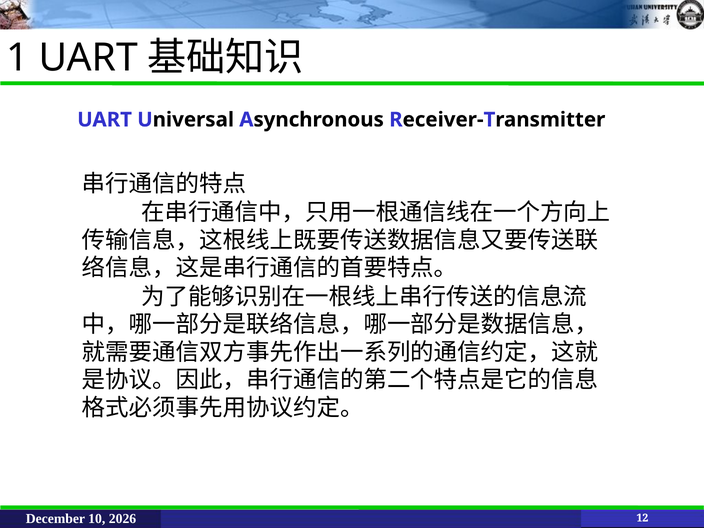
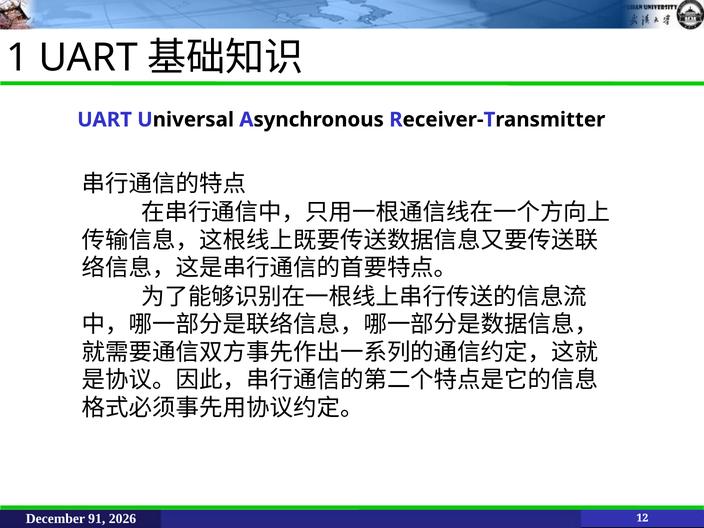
10: 10 -> 91
